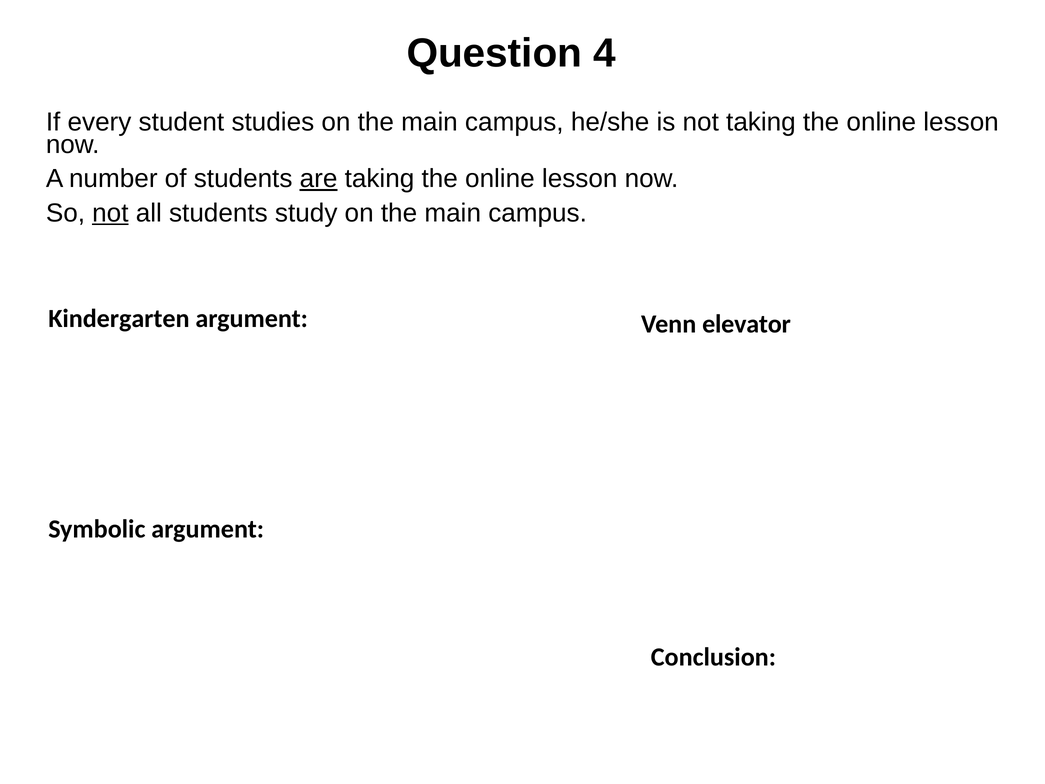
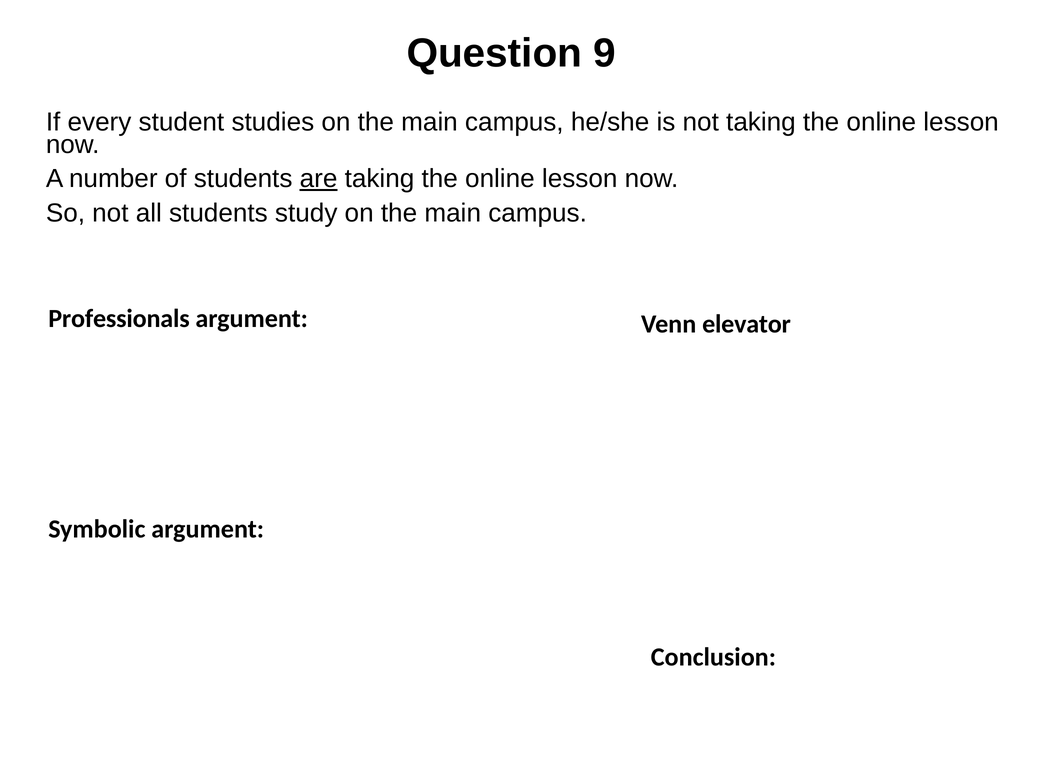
4: 4 -> 9
not at (110, 213) underline: present -> none
Kindergarten: Kindergarten -> Professionals
